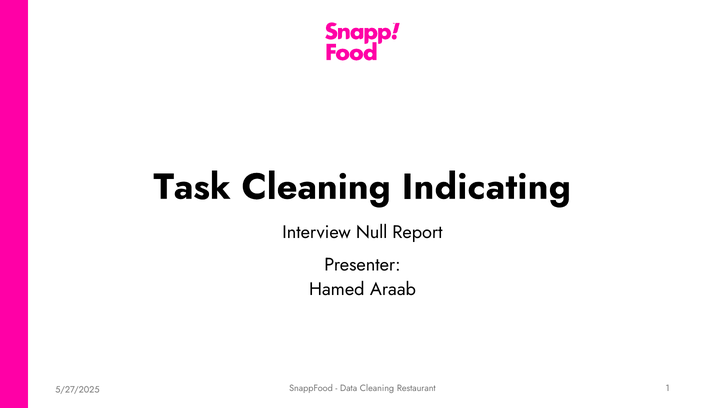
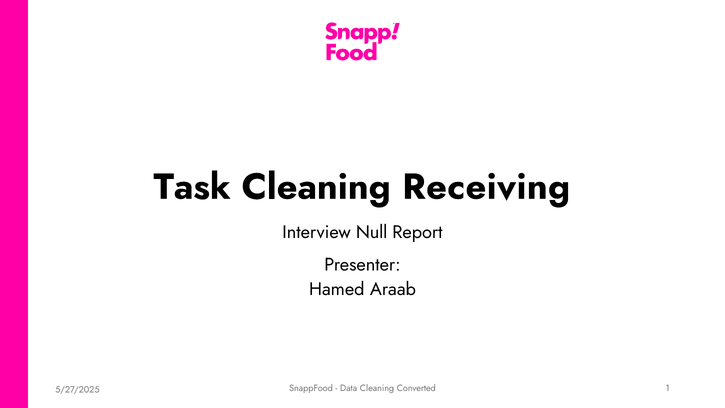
Indicating: Indicating -> Receiving
Restaurant: Restaurant -> Converted
